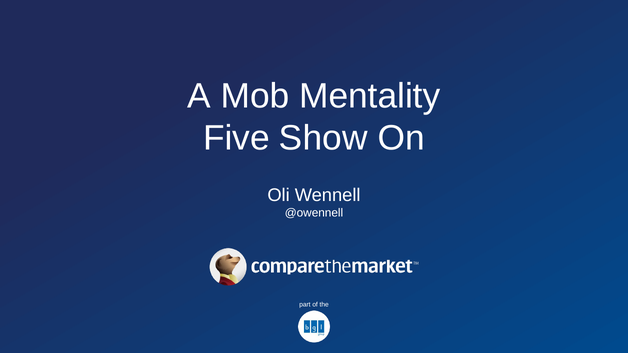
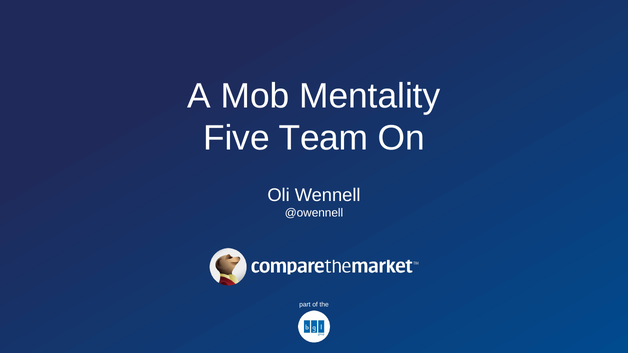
Show: Show -> Team
